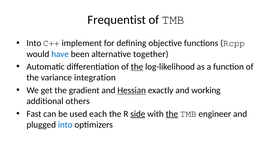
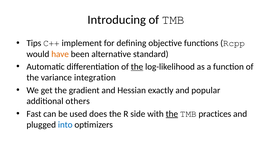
Frequentist: Frequentist -> Introducing
Into at (34, 43): Into -> Tips
have colour: blue -> orange
together: together -> standard
Hessian underline: present -> none
working: working -> popular
each: each -> does
side underline: present -> none
engineer: engineer -> practices
